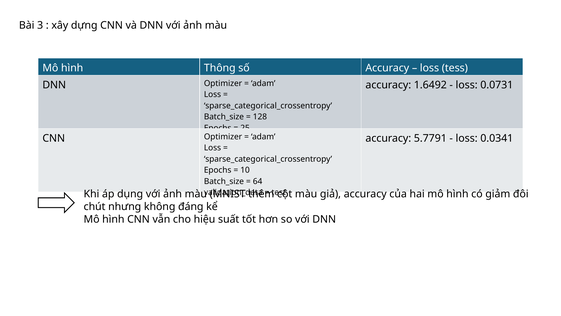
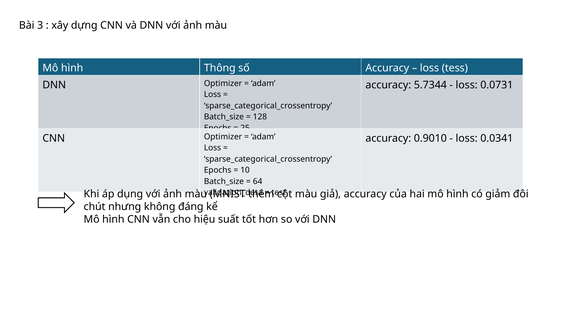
1.6492: 1.6492 -> 5.7344
5.7791: 5.7791 -> 0.9010
